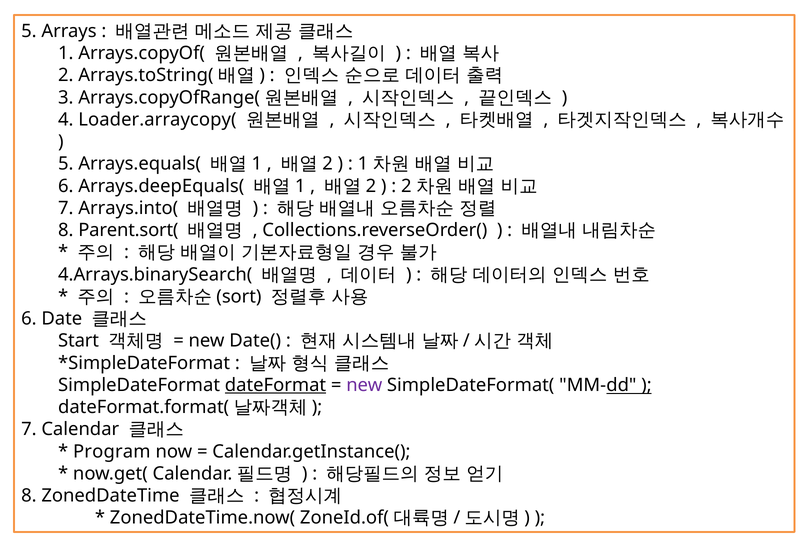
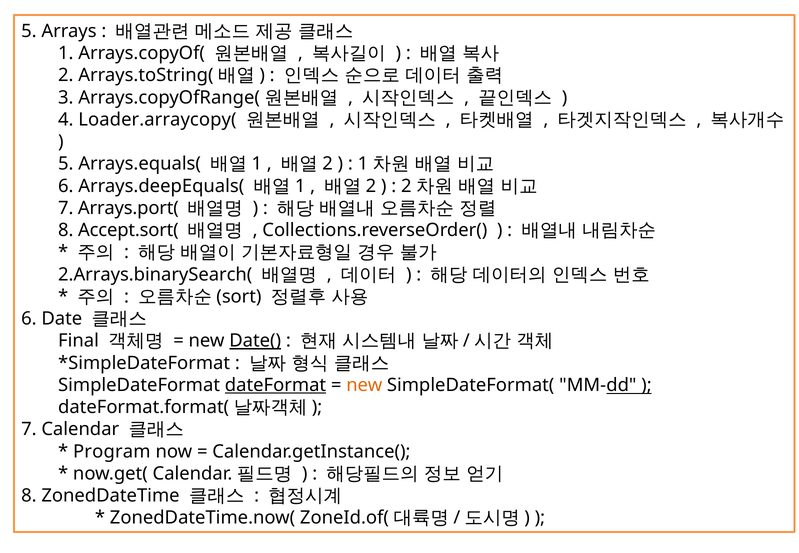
Arrays.into(: Arrays.into( -> Arrays.port(
Parent.sort(: Parent.sort( -> Accept.sort(
4.Arrays.binarySearch(: 4.Arrays.binarySearch( -> 2.Arrays.binarySearch(
Start: Start -> Final
Date( underline: none -> present
new at (364, 385) colour: purple -> orange
